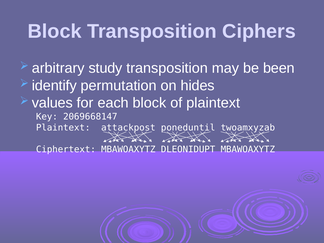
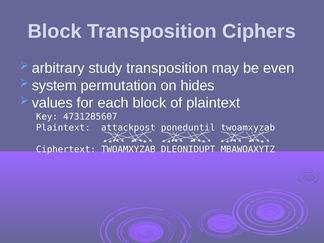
been: been -> even
identify: identify -> system
2069668147: 2069668147 -> 4731285607
Ciphertext MBAWOAXYTZ: MBAWOAXYTZ -> TWOAMXYZAB
